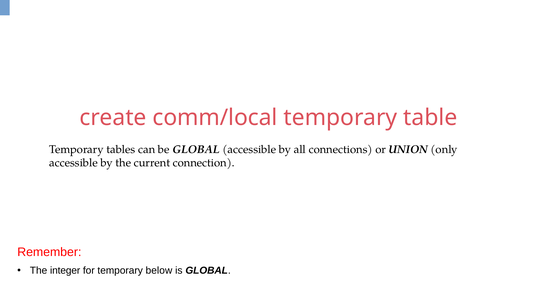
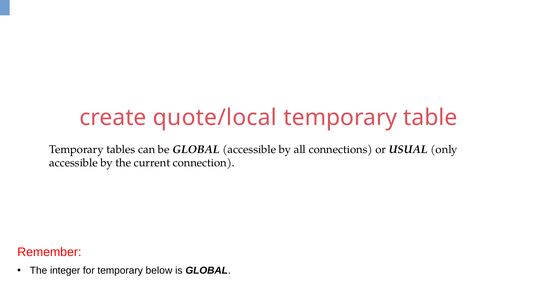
comm/local: comm/local -> quote/local
UNION: UNION -> USUAL
